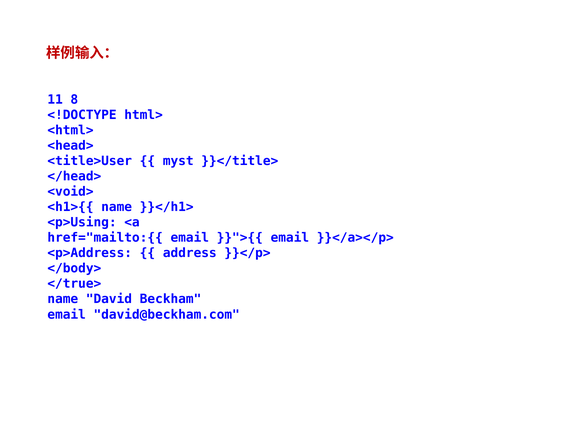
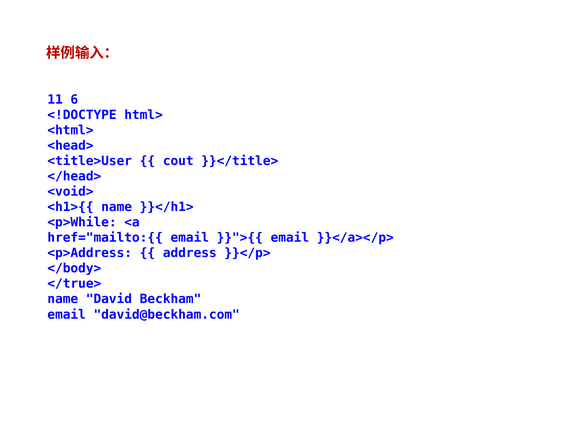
8: 8 -> 6
myst: myst -> cout
<p>Using: <p>Using -> <p>While
